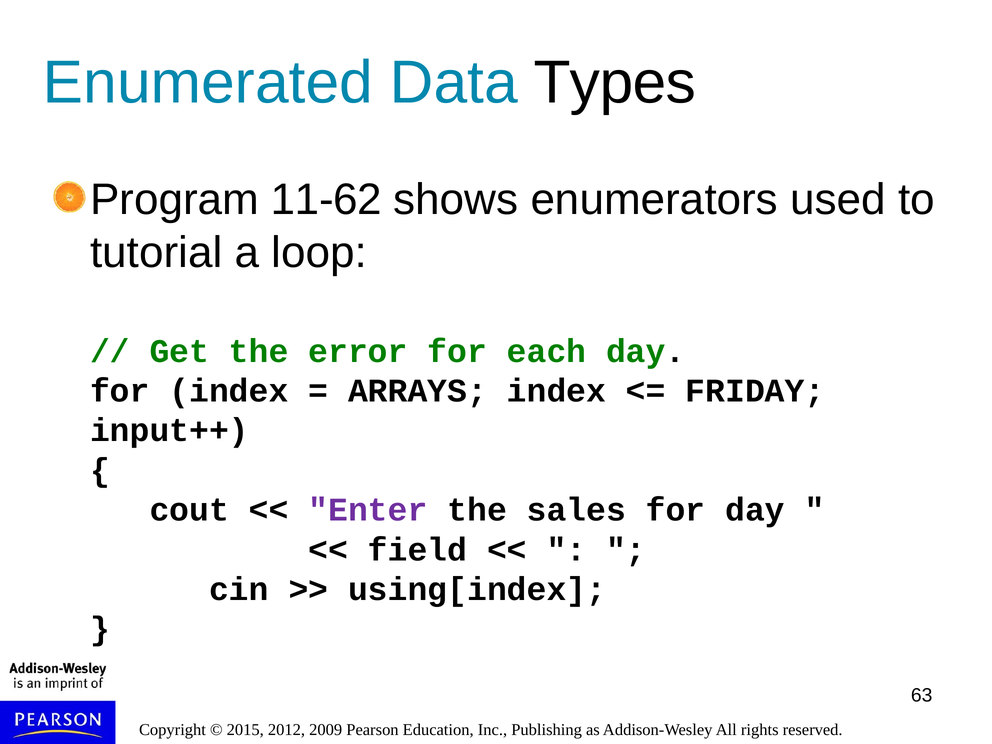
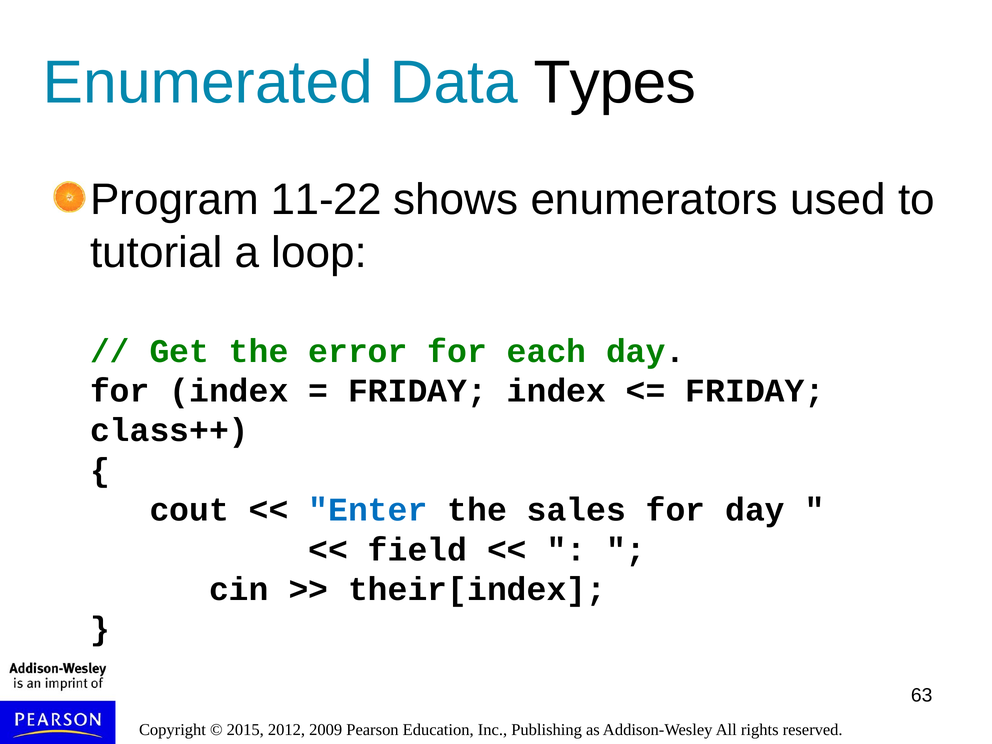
11-62: 11-62 -> 11-22
ARRAYS at (418, 391): ARRAYS -> FRIDAY
input++: input++ -> class++
Enter colour: purple -> blue
using[index: using[index -> their[index
